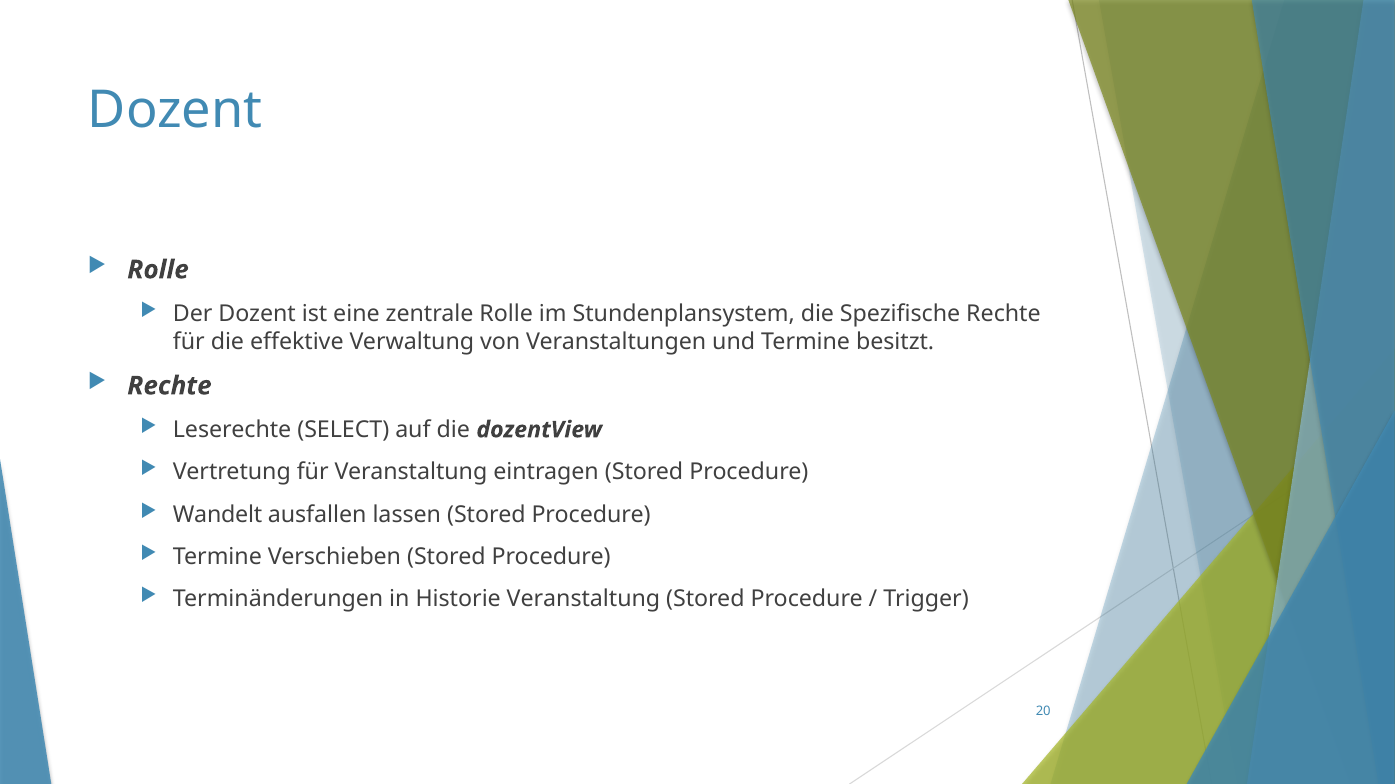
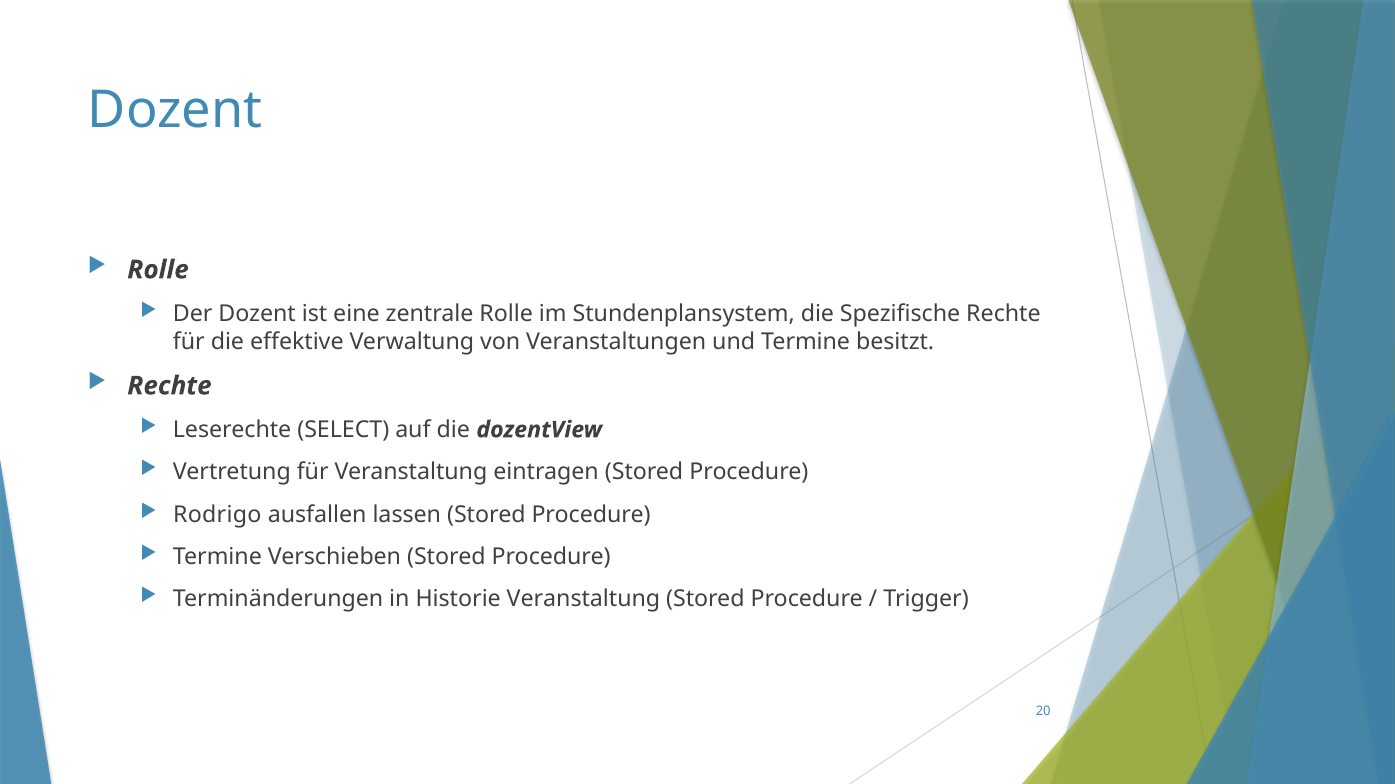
Wandelt: Wandelt -> Rodrigo
